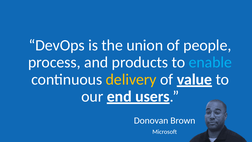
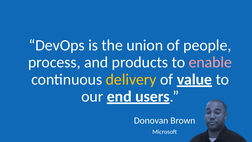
enable colour: light blue -> pink
